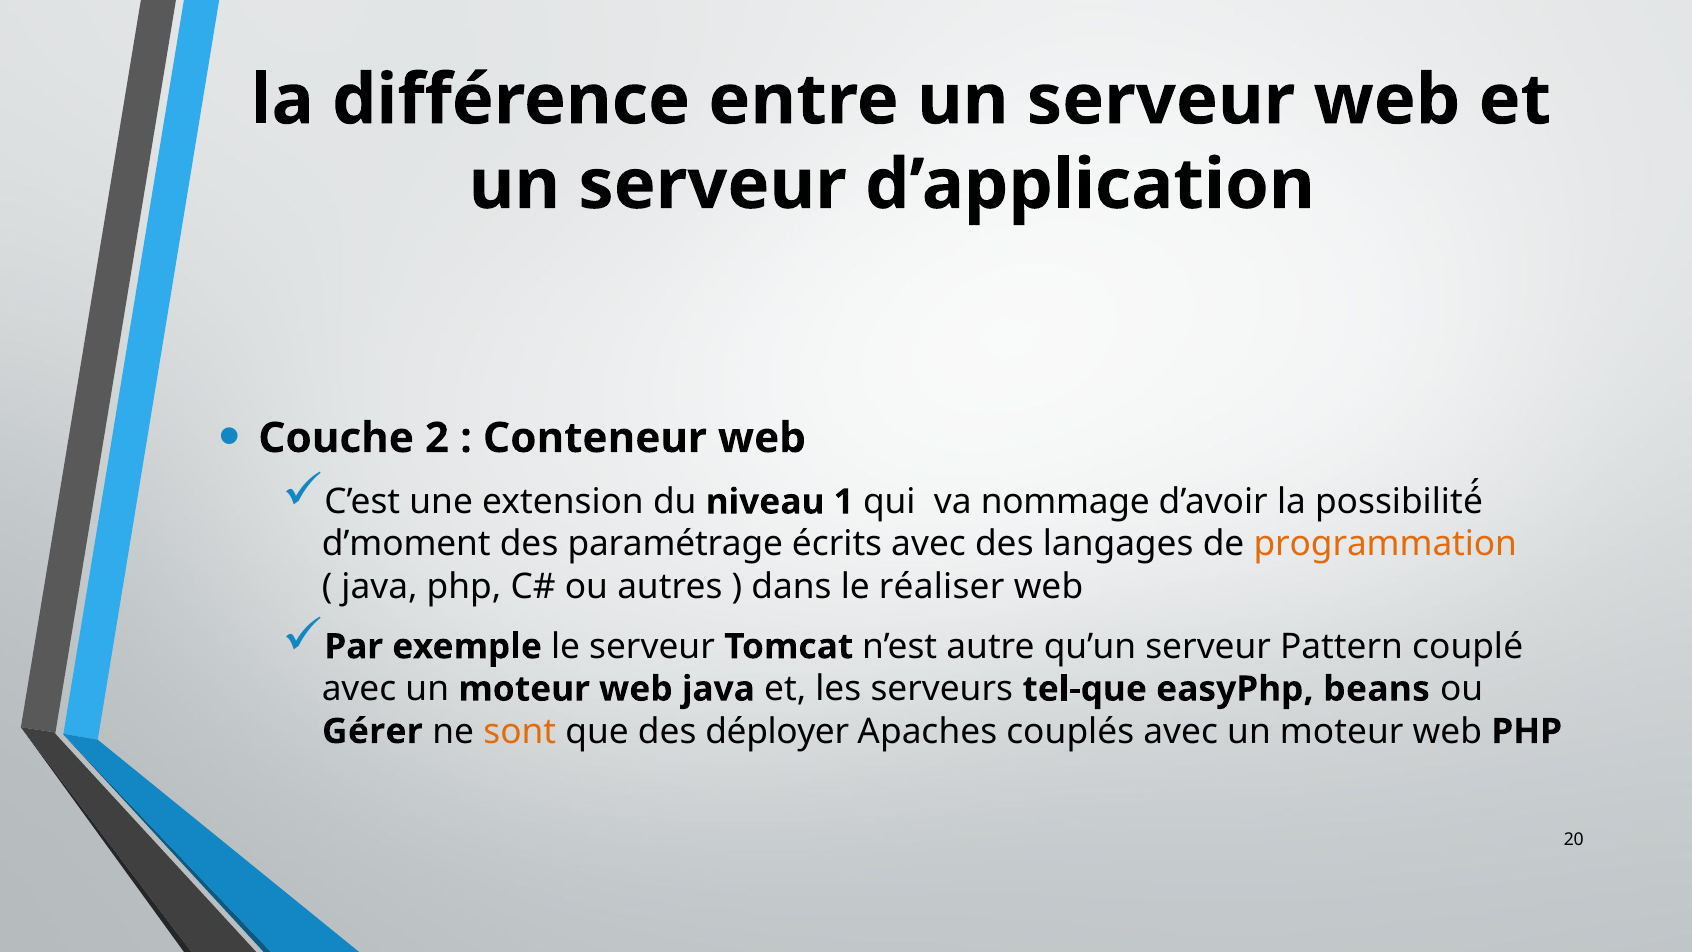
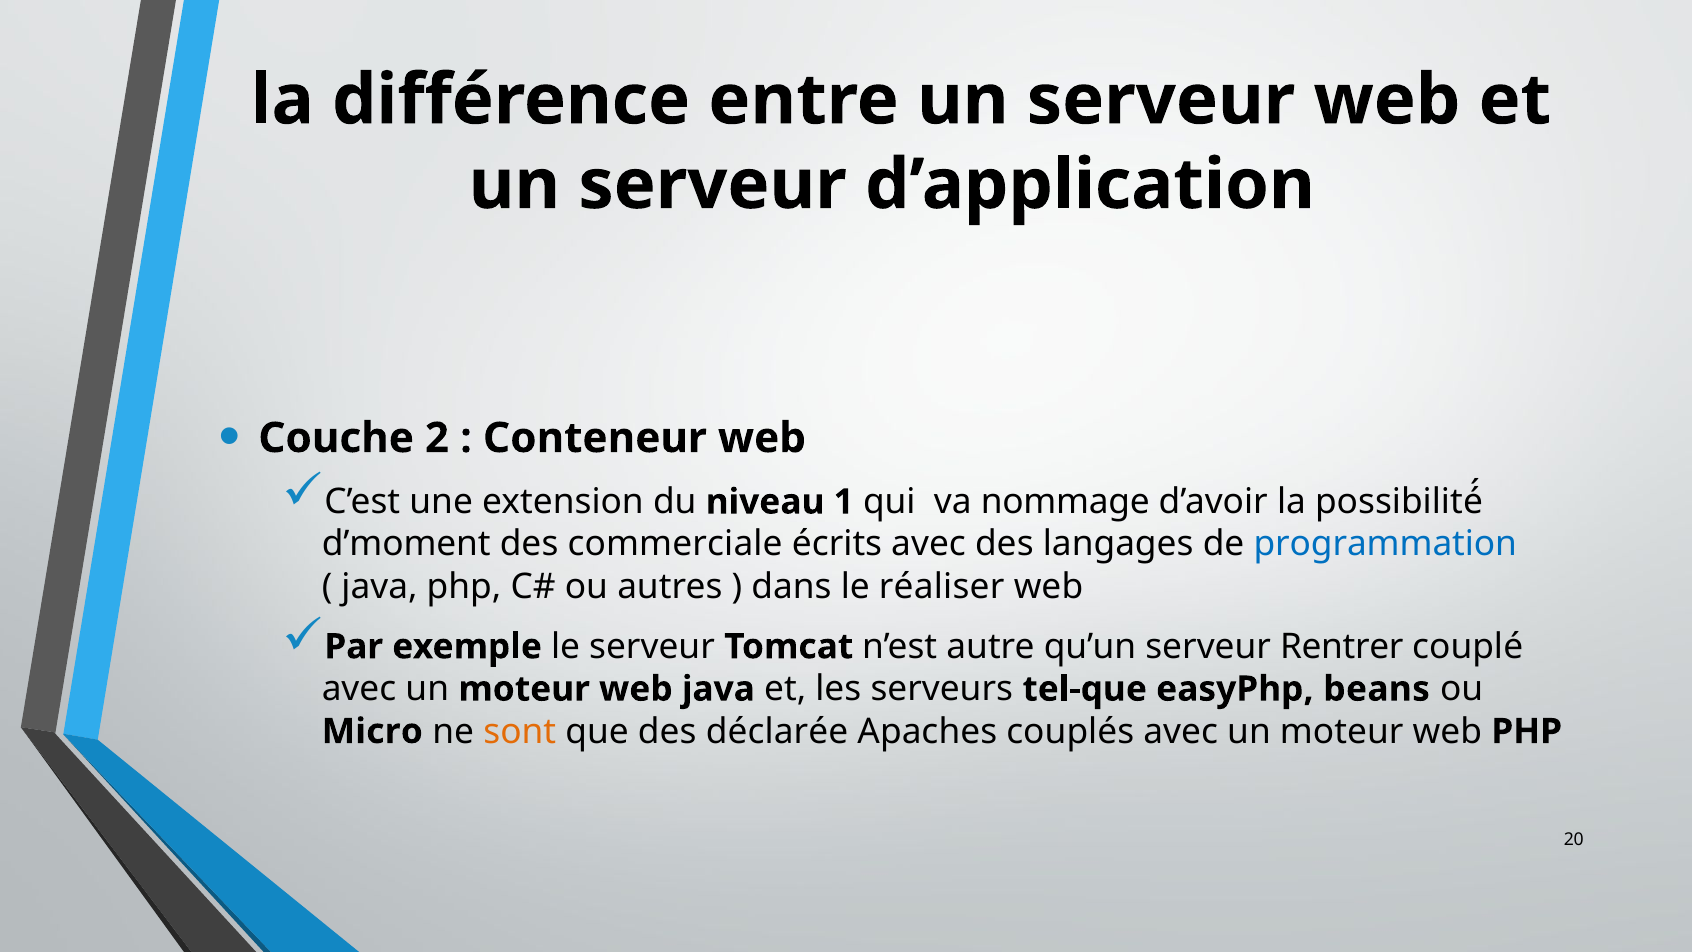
paramétrage: paramétrage -> commerciale
programmation colour: orange -> blue
Pattern: Pattern -> Rentrer
Gérer: Gérer -> Micro
déployer: déployer -> déclarée
